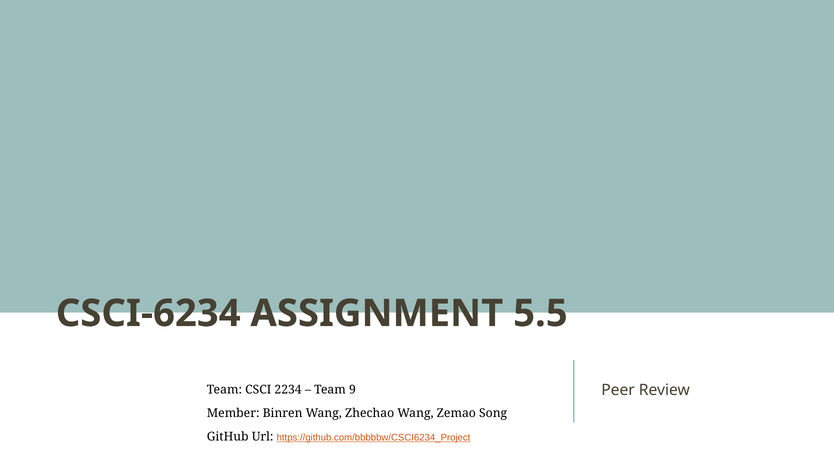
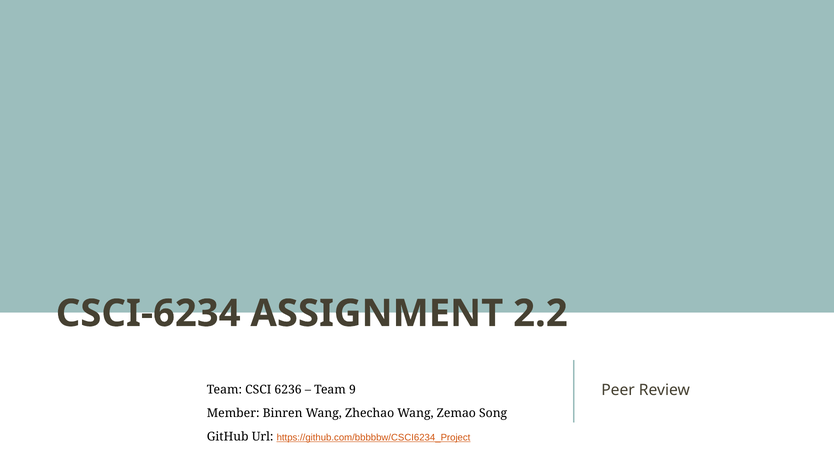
5.5: 5.5 -> 2.2
2234: 2234 -> 6236
